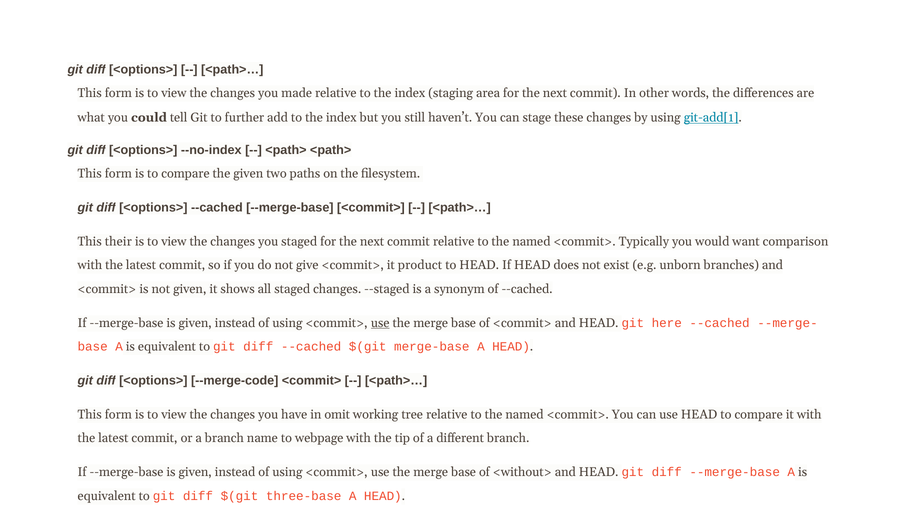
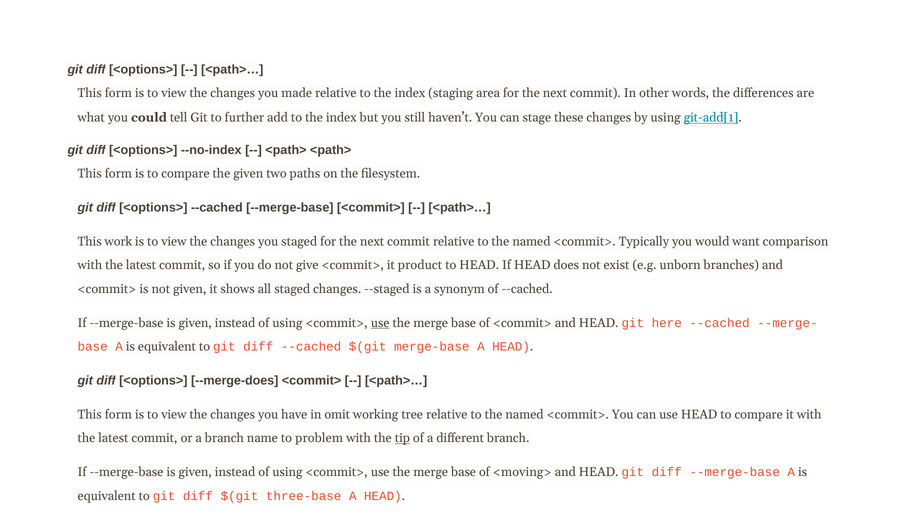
their: their -> work
--merge-code: --merge-code -> --merge-does
webpage: webpage -> problem
tip underline: none -> present
<without>: <without> -> <moving>
